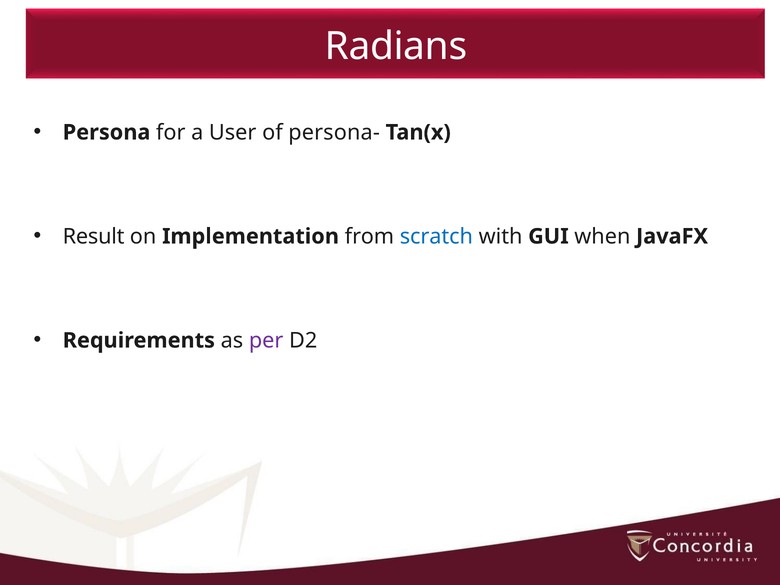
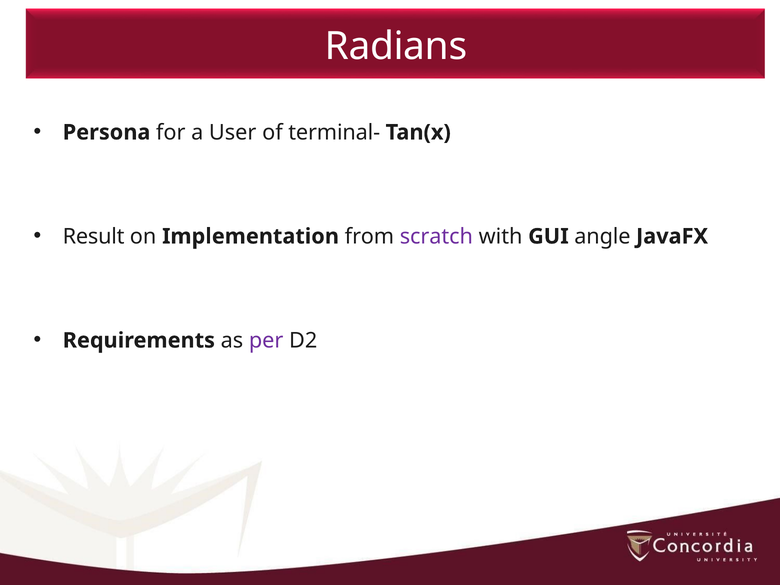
persona-: persona- -> terminal-
scratch colour: blue -> purple
when: when -> angle
